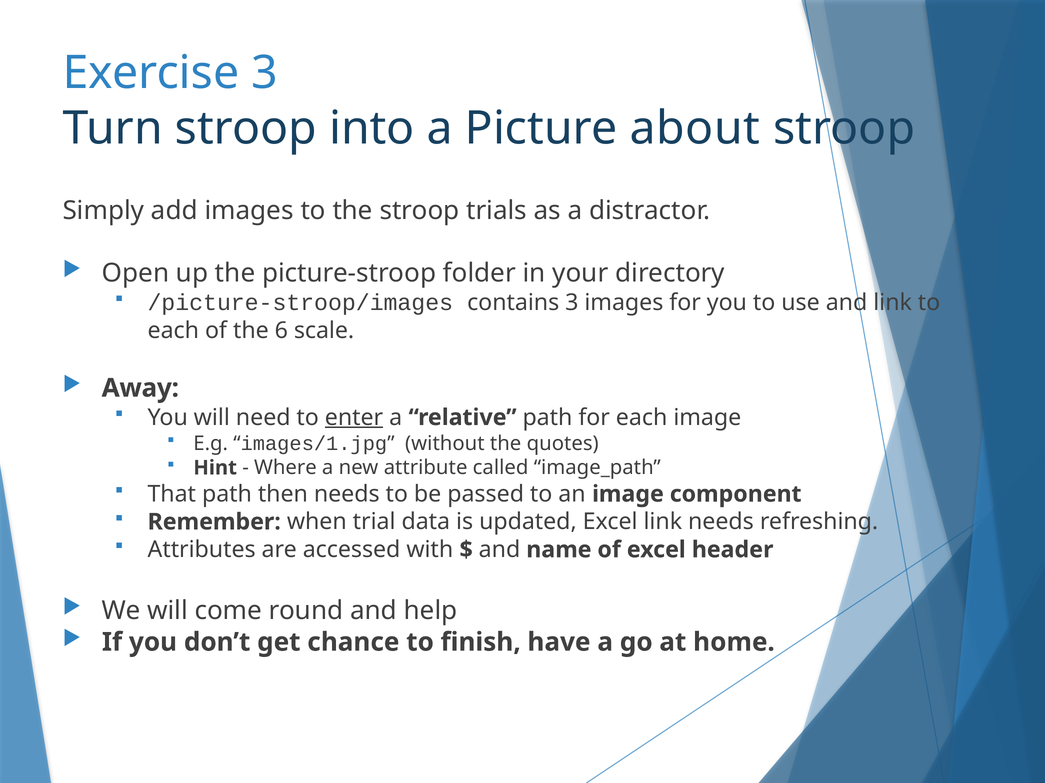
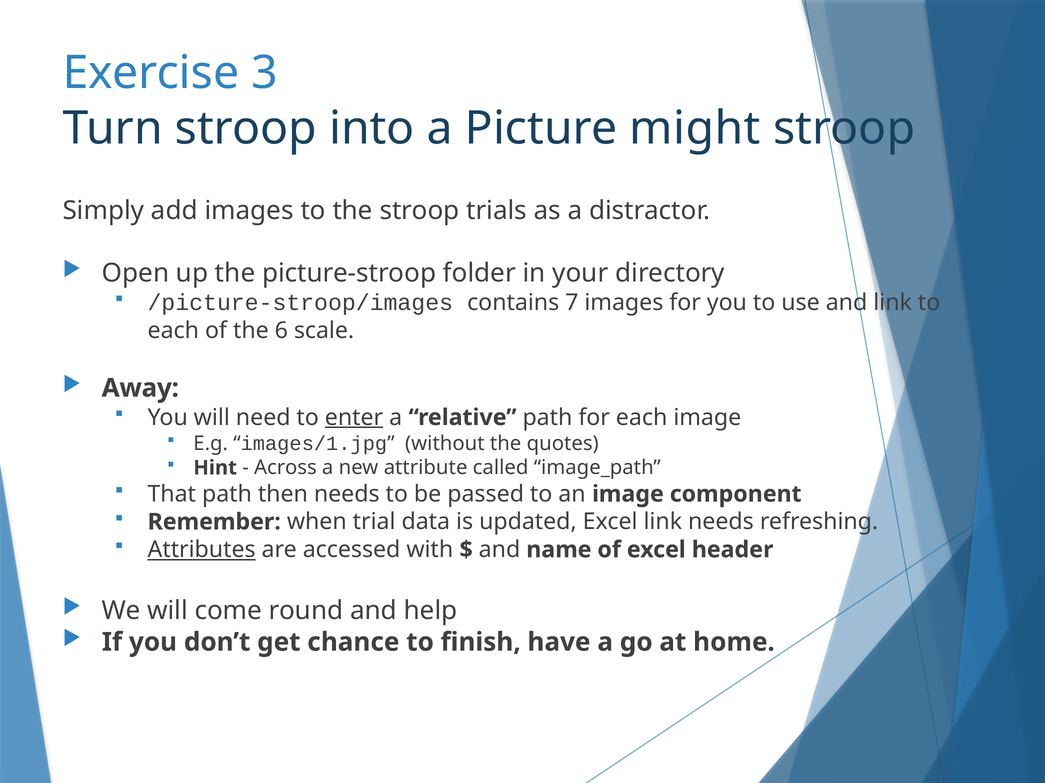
about: about -> might
contains 3: 3 -> 7
Where: Where -> Across
Attributes underline: none -> present
